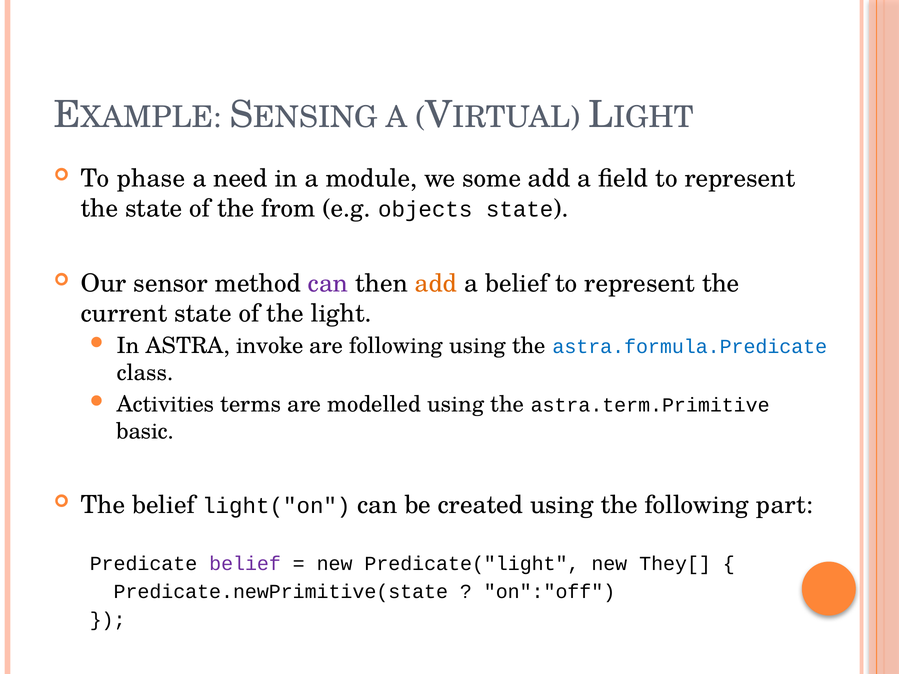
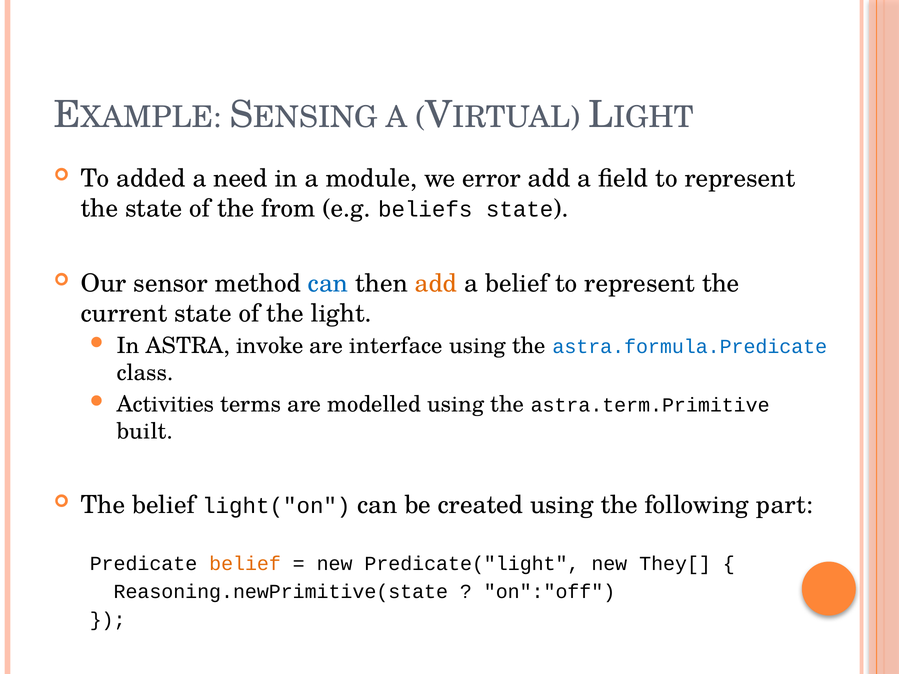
phase: phase -> added
some: some -> error
objects: objects -> beliefs
can at (328, 283) colour: purple -> blue
are following: following -> interface
basic: basic -> built
belief at (245, 564) colour: purple -> orange
Predicate.newPrimitive(state: Predicate.newPrimitive(state -> Reasoning.newPrimitive(state
